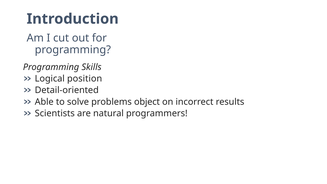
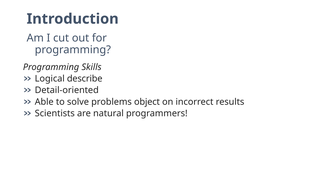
position: position -> describe
